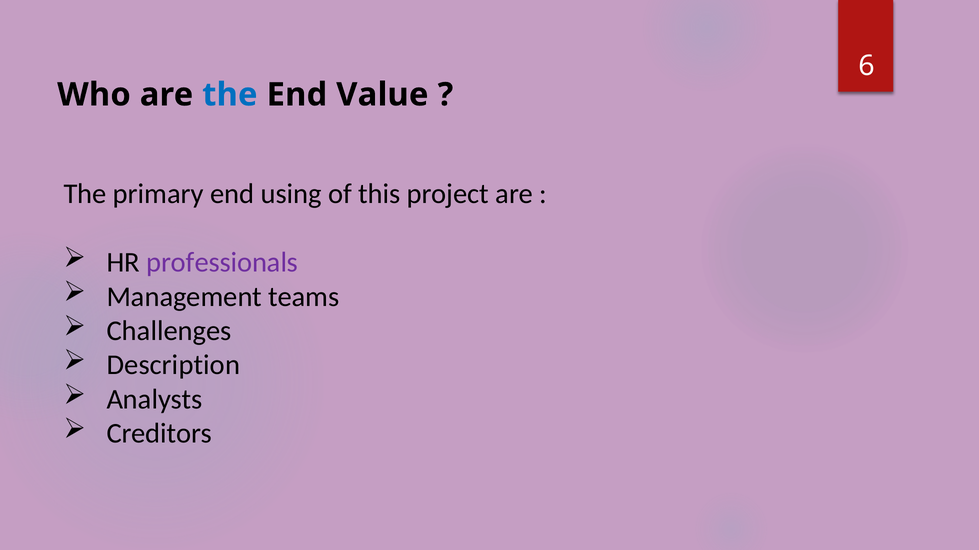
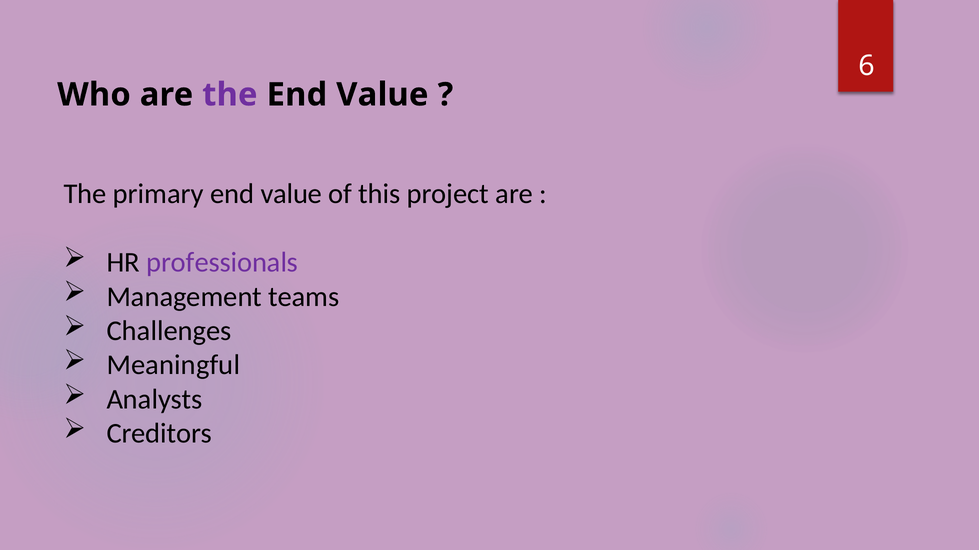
the at (230, 95) colour: blue -> purple
primary end using: using -> value
Description: Description -> Meaningful
